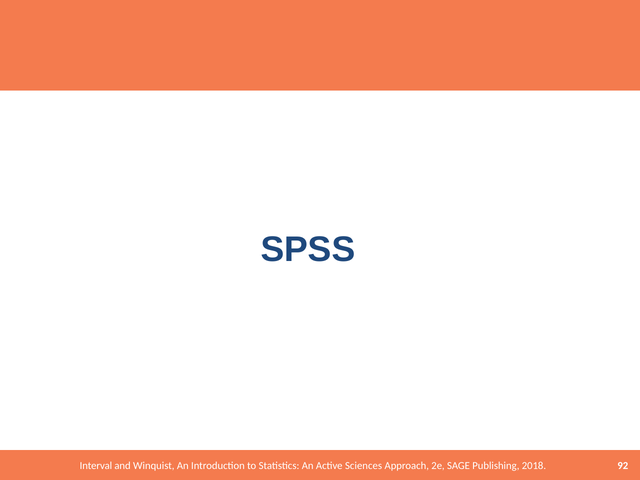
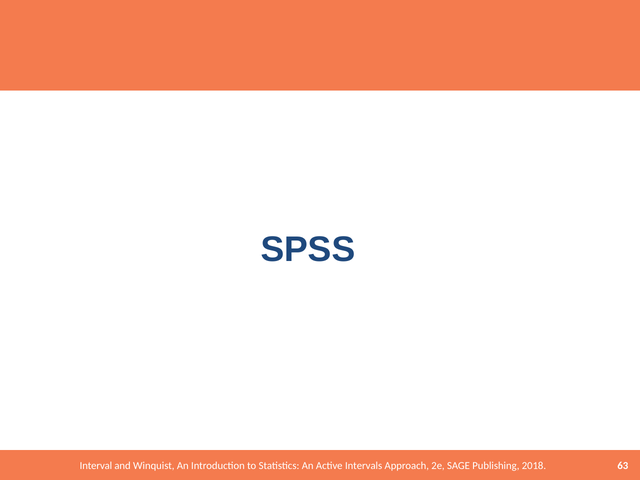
Sciences: Sciences -> Intervals
92: 92 -> 63
